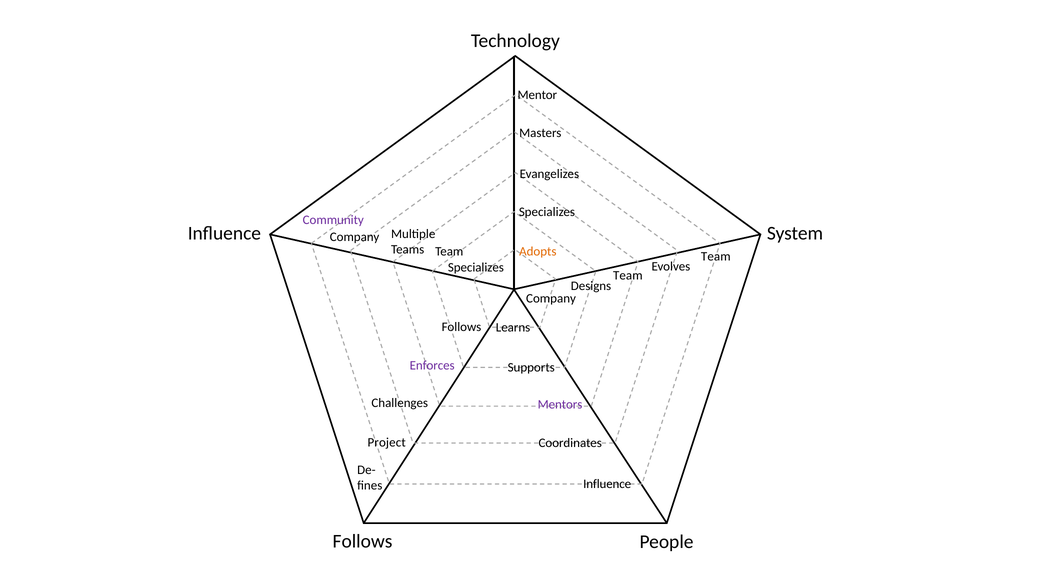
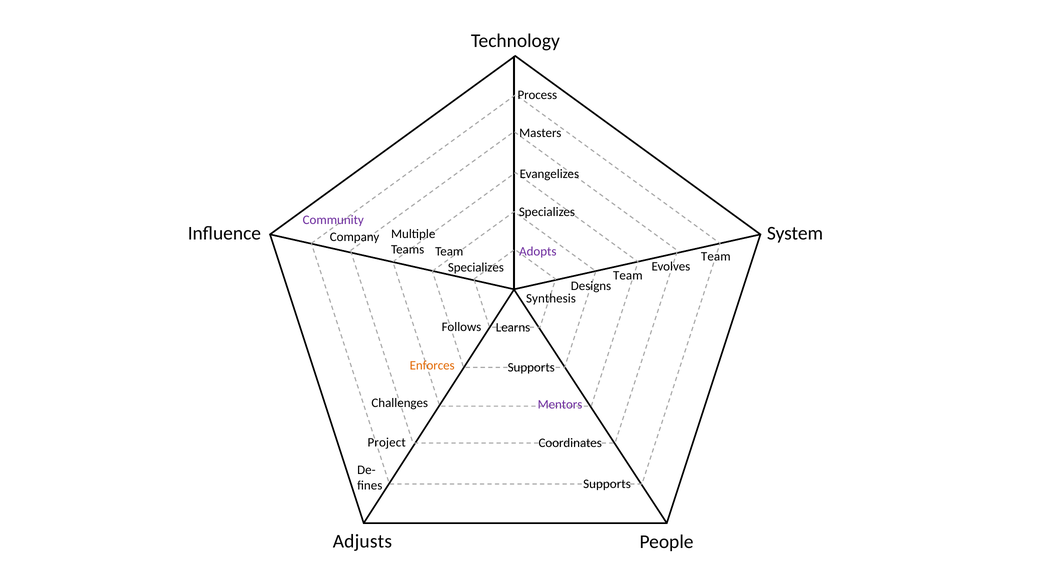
Mentor: Mentor -> Process
Adopts colour: orange -> purple
Company at (551, 298): Company -> Synthesis
Enforces colour: purple -> orange
Influence at (607, 484): Influence -> Supports
Follows at (362, 541): Follows -> Adjusts
